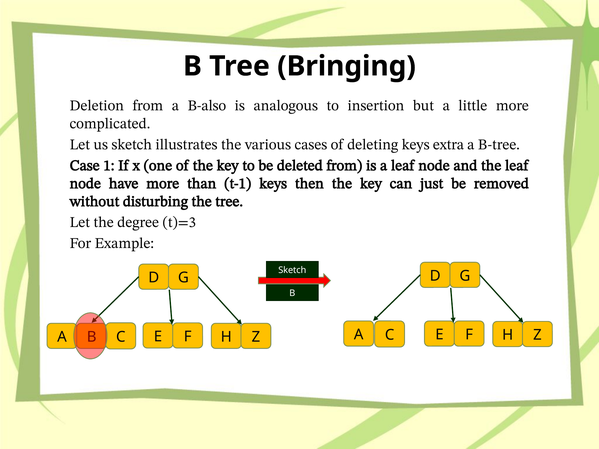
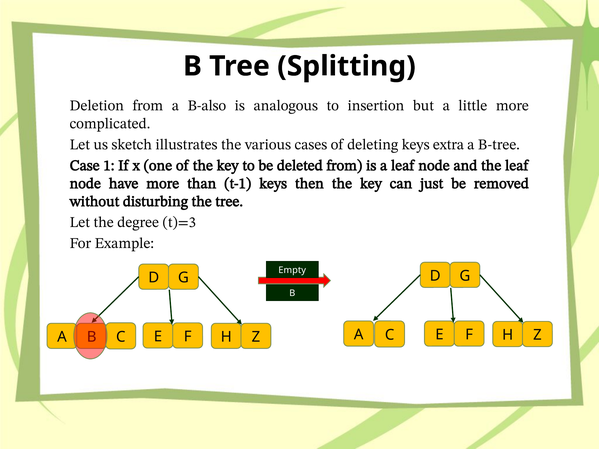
Bringing: Bringing -> Splitting
Sketch at (292, 270): Sketch -> Empty
